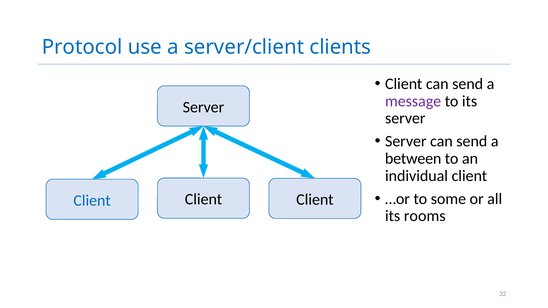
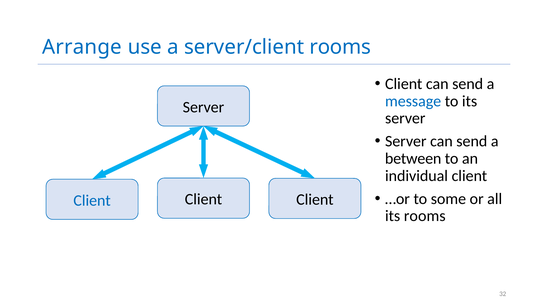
Protocol: Protocol -> Arrange
server/client clients: clients -> rooms
message colour: purple -> blue
